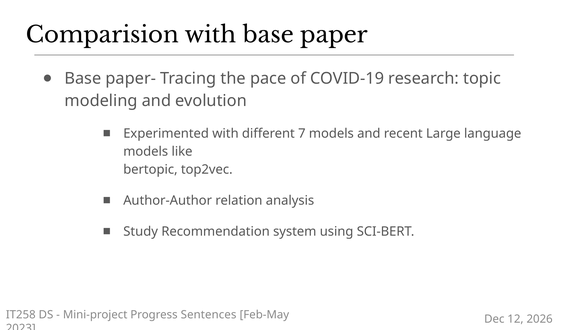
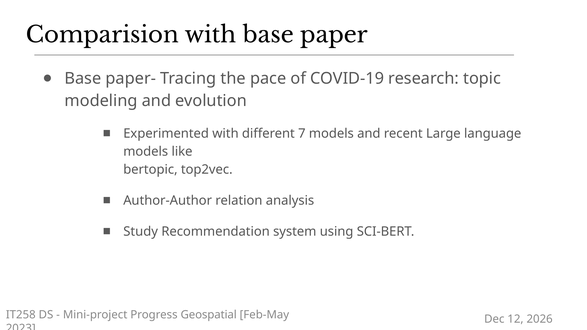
Sentences: Sentences -> Geospatial
